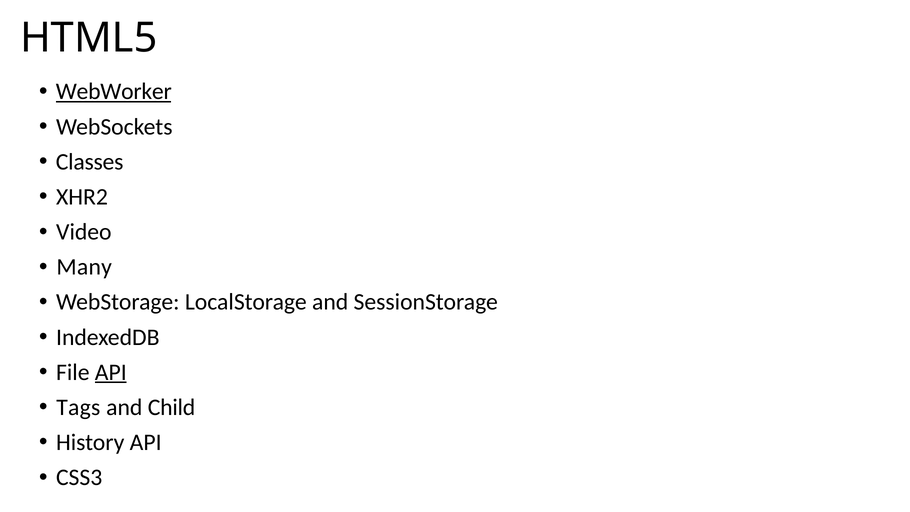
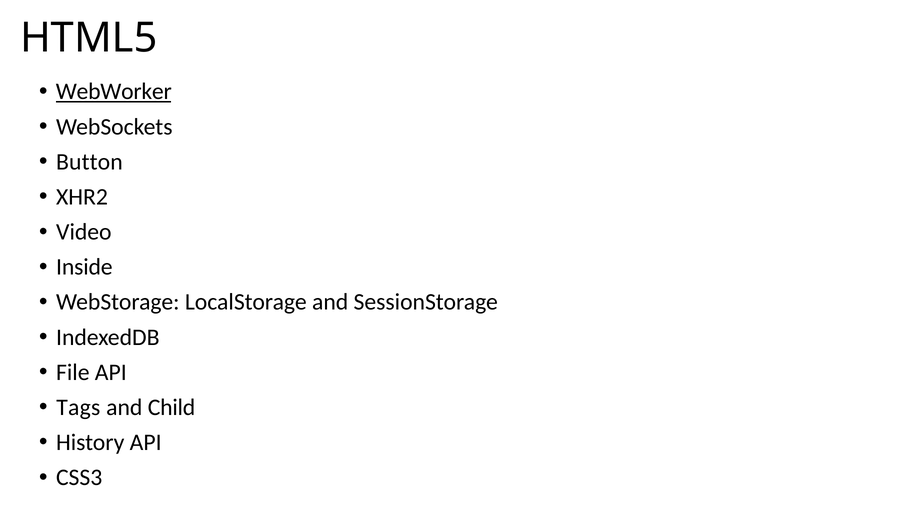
Classes: Classes -> Button
Many: Many -> Inside
API at (111, 372) underline: present -> none
